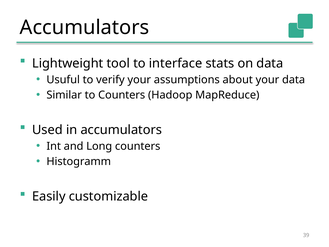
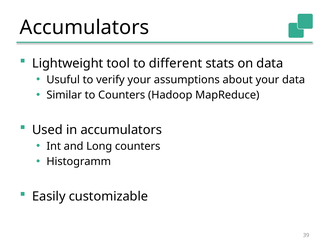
interface: interface -> different
